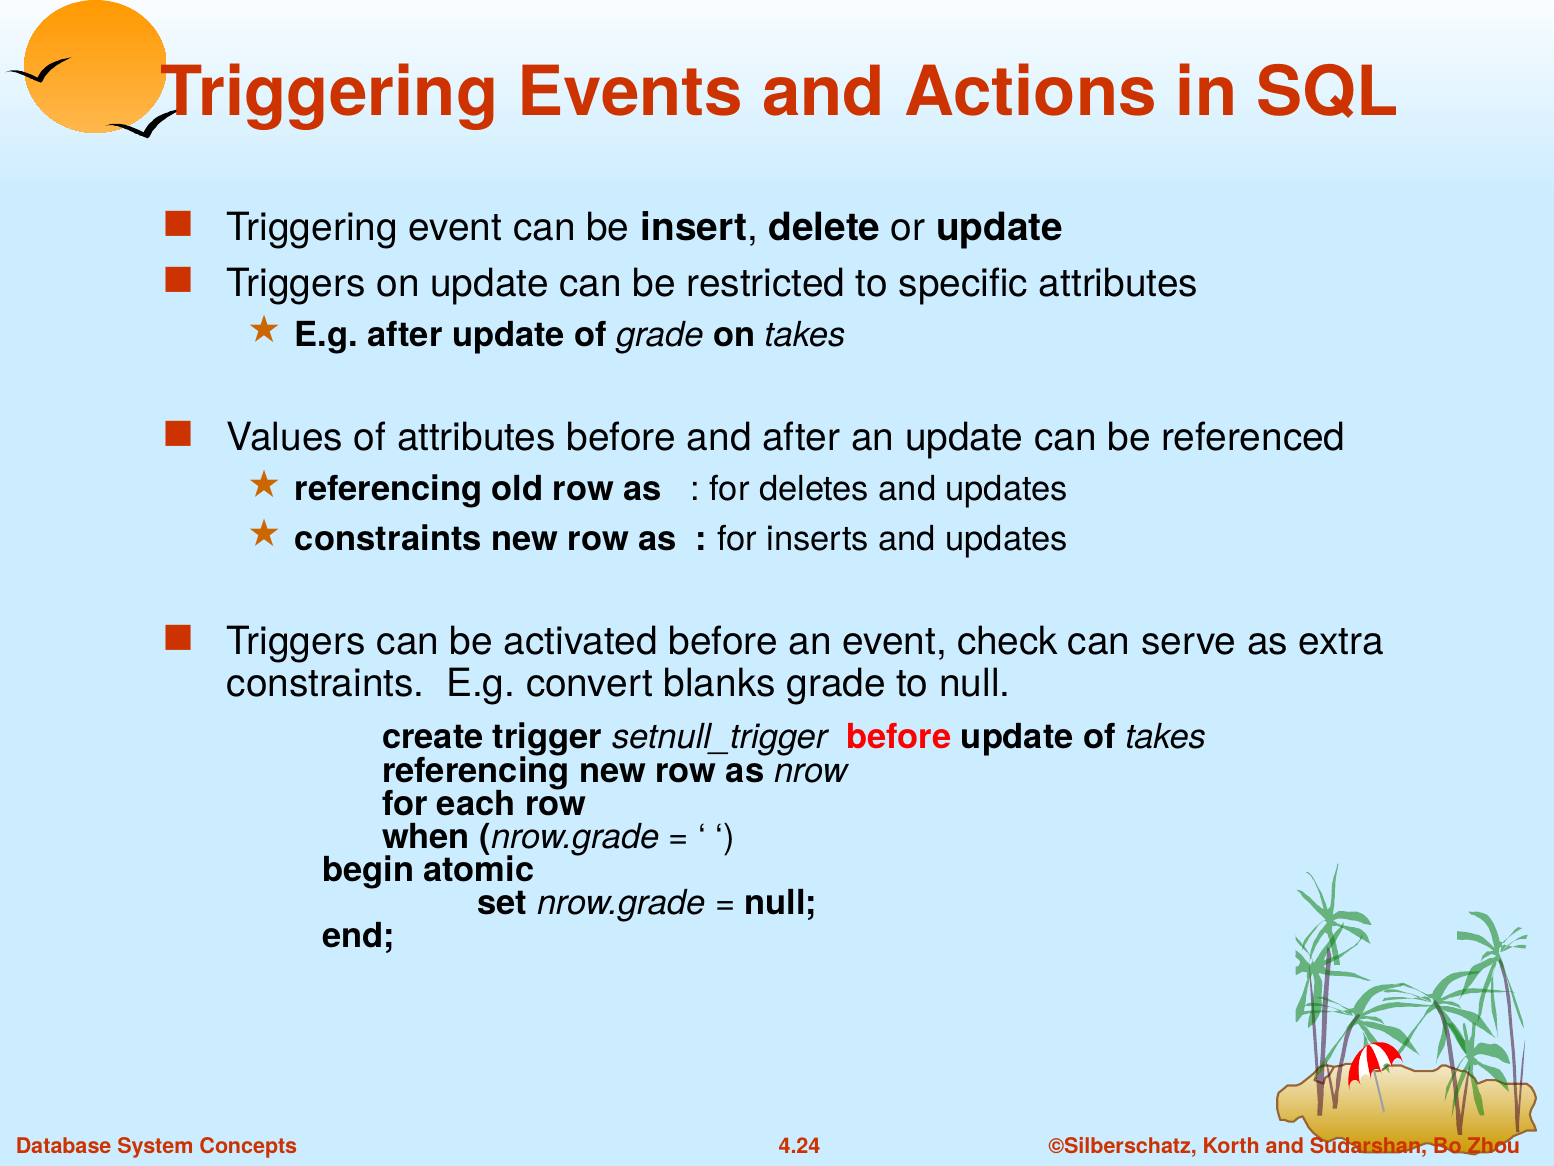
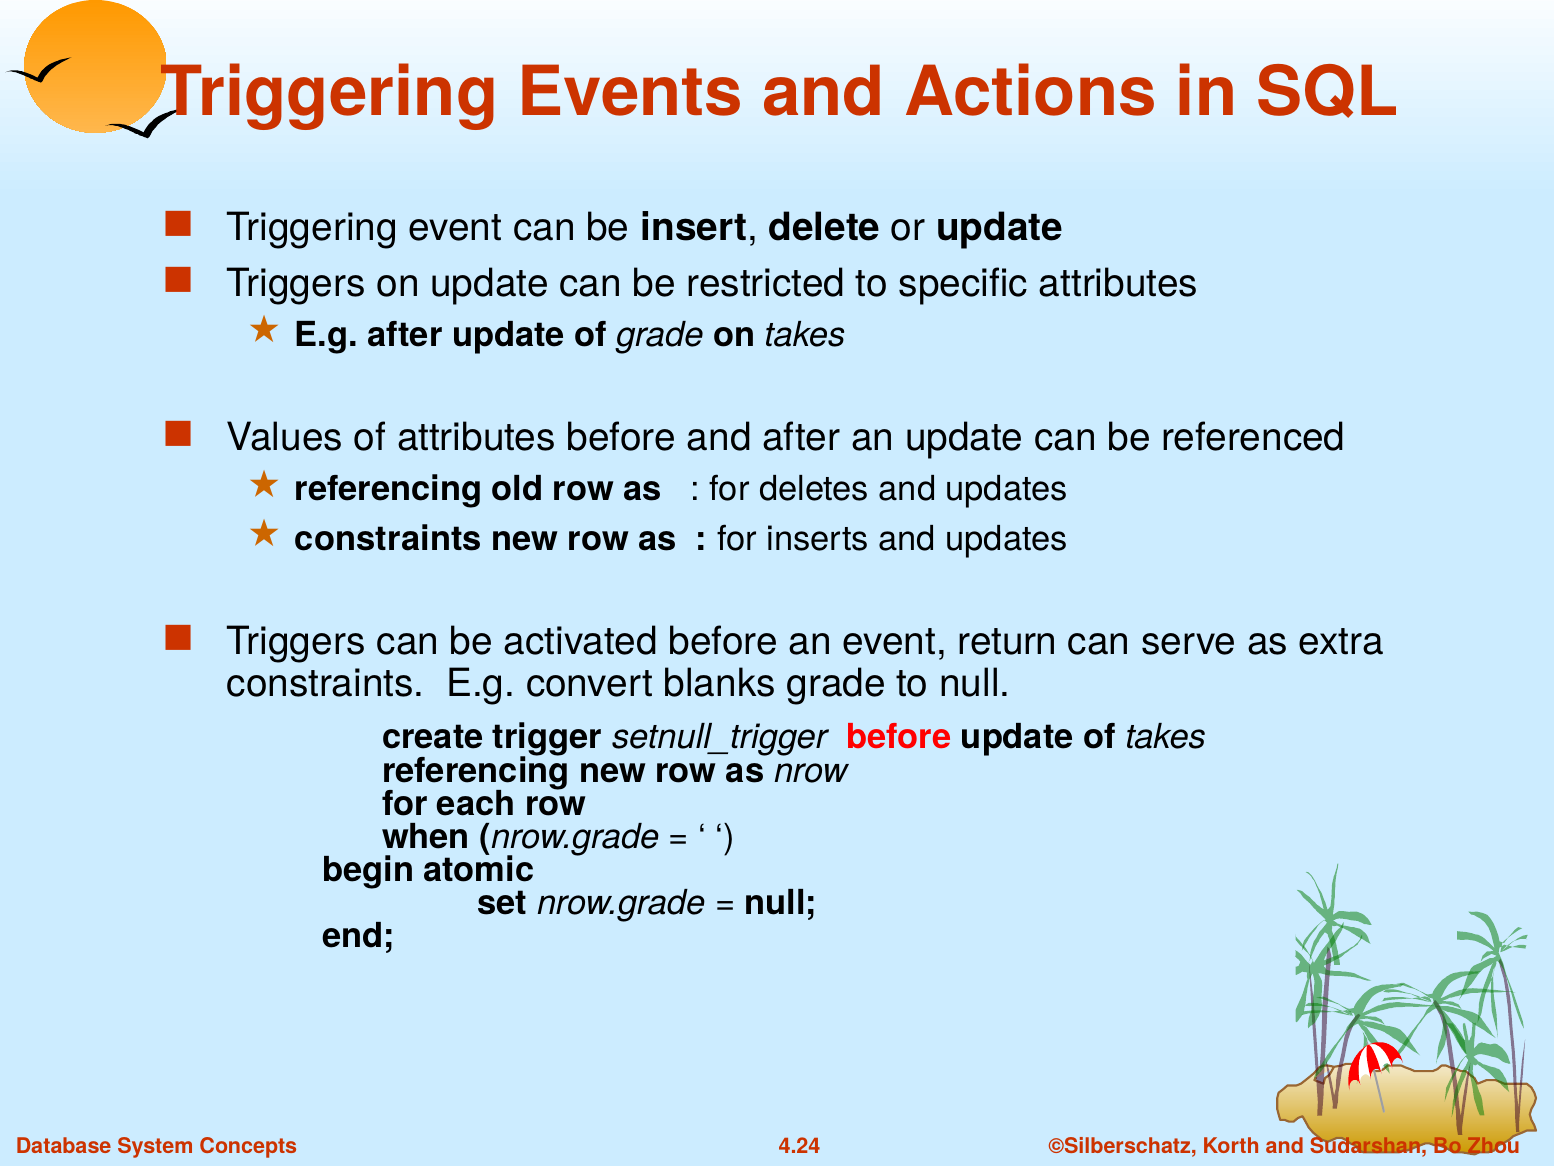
check: check -> return
